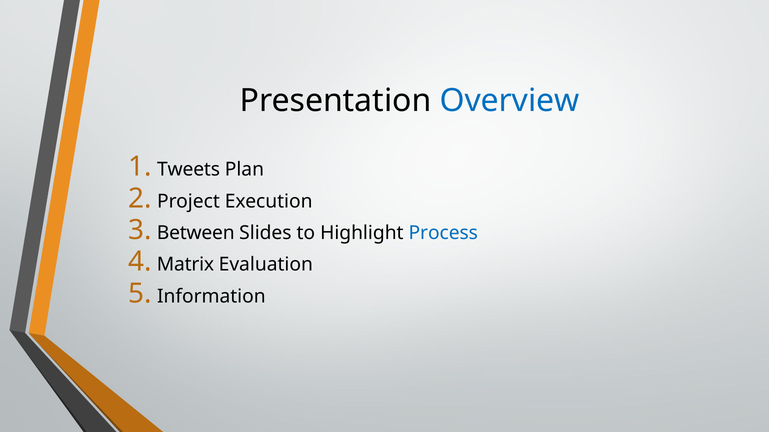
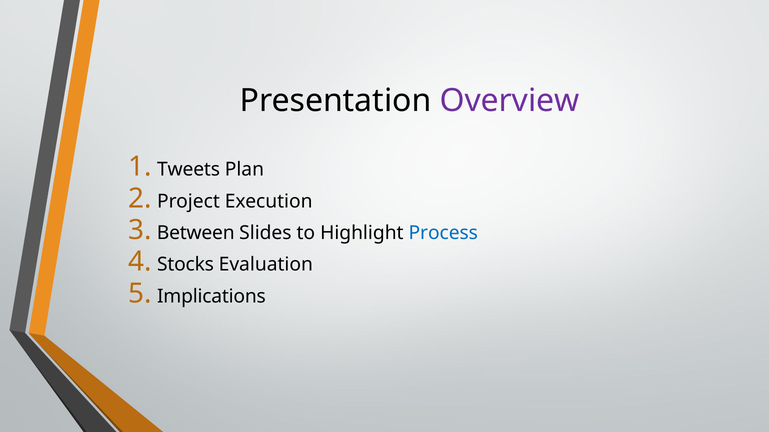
Overview colour: blue -> purple
Matrix: Matrix -> Stocks
Information: Information -> Implications
